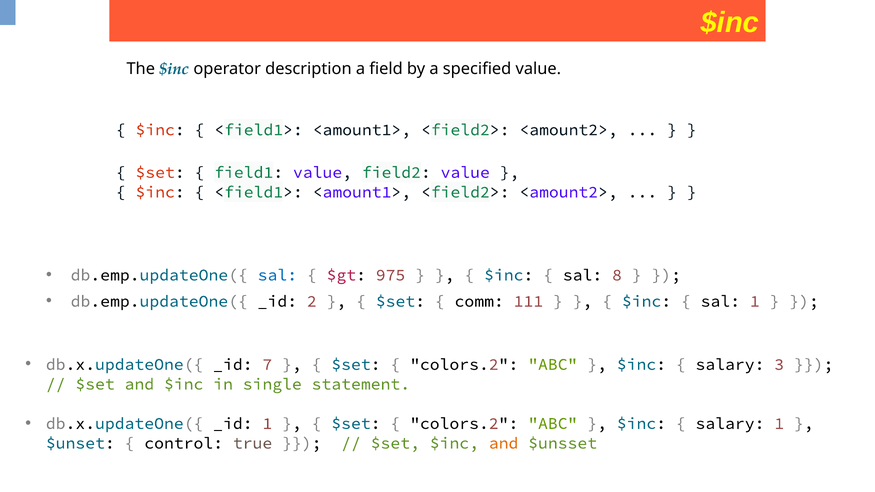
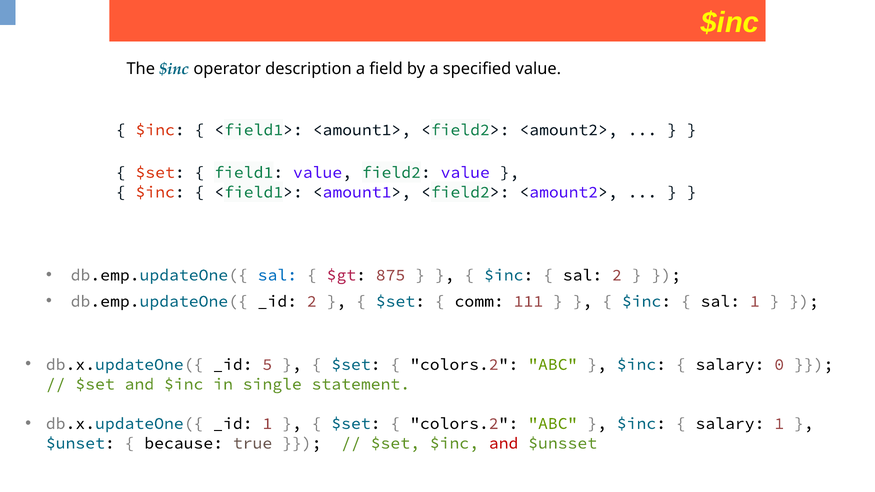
975: 975 -> 875
sal 8: 8 -> 2
7: 7 -> 5
3: 3 -> 0
control: control -> because
and at (504, 443) colour: orange -> red
